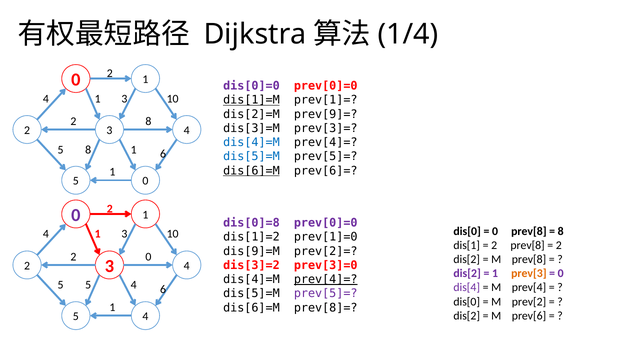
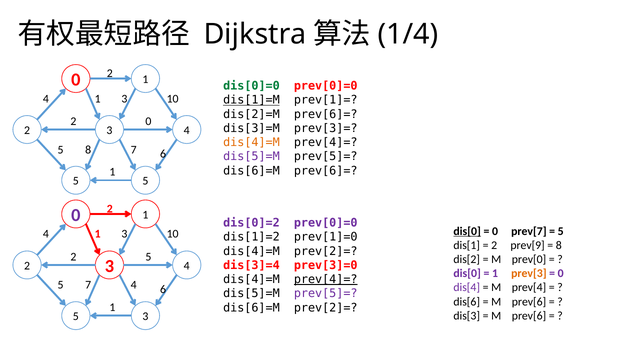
dis[0]=0 colour: purple -> green
dis[2]=M prev[9]=: prev[9]= -> prev[6]=
2 8: 8 -> 0
dis[4]=M at (251, 142) colour: blue -> orange
8 1: 1 -> 7
dis[5]=M at (251, 156) colour: blue -> purple
dis[6]=M at (251, 171) underline: present -> none
5 0: 0 -> 5
dis[0]=8: dis[0]=8 -> dis[0]=2
dis[0 at (467, 231) underline: none -> present
0 prev[8: prev[8 -> prev[7
8 at (561, 231): 8 -> 5
2 prev[8: prev[8 -> prev[9
2 at (559, 245): 2 -> 8
dis[9]=M at (251, 251): dis[9]=M -> dis[4]=M
2 0: 0 -> 5
M prev[8: prev[8 -> prev[0
dis[3]=2: dis[3]=2 -> dis[3]=4
dis[2 at (467, 273): dis[2 -> dis[0
5 5: 5 -> 7
dis[0 at (467, 301): dis[0 -> dis[6
prev[2 at (529, 301): prev[2 -> prev[6
dis[6]=M prev[8]=: prev[8]= -> prev[2]=
dis[2 at (467, 316): dis[2 -> dis[3
4 at (145, 316): 4 -> 3
